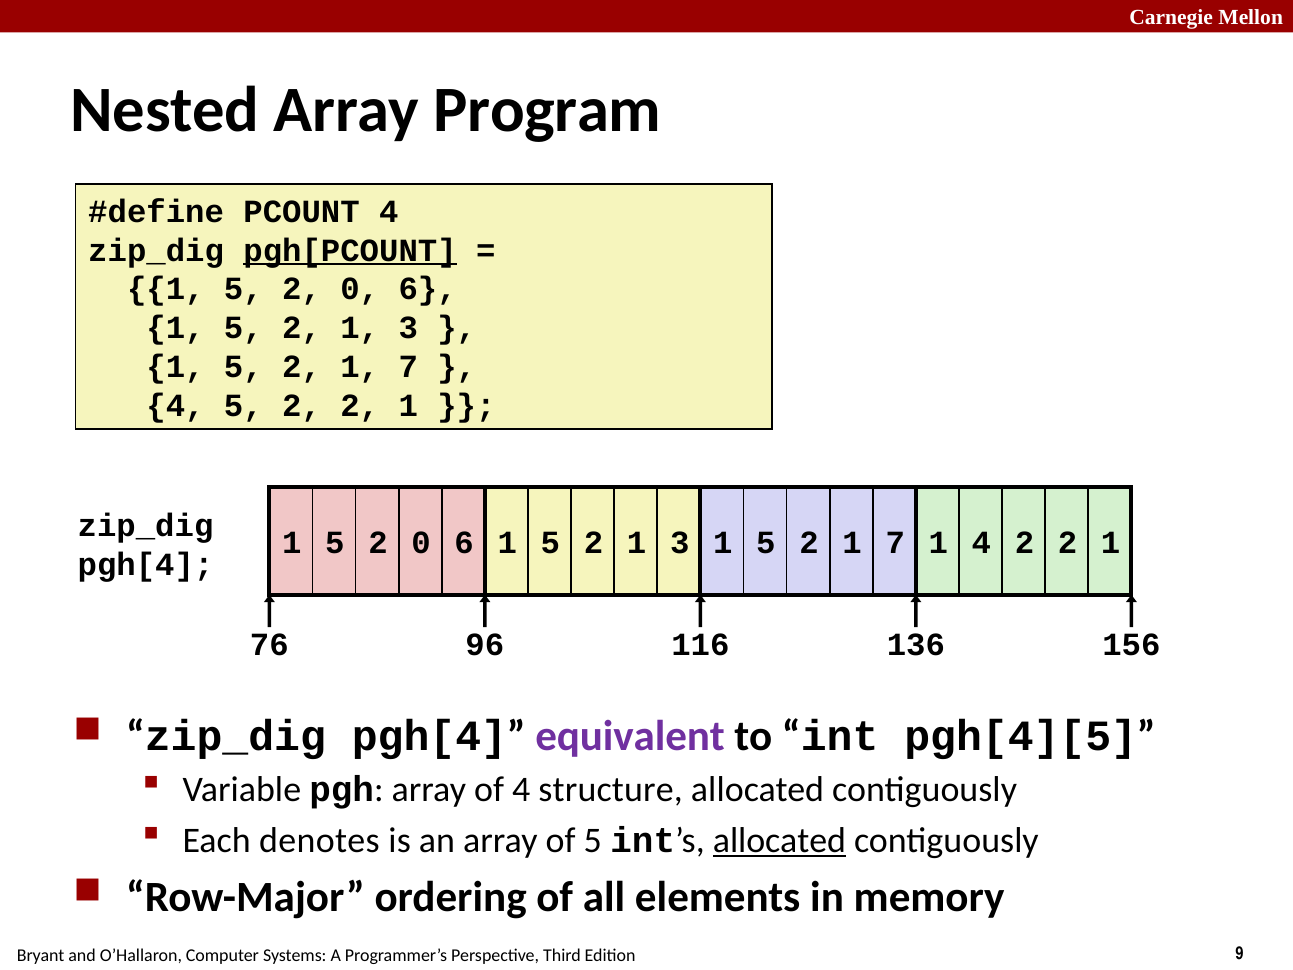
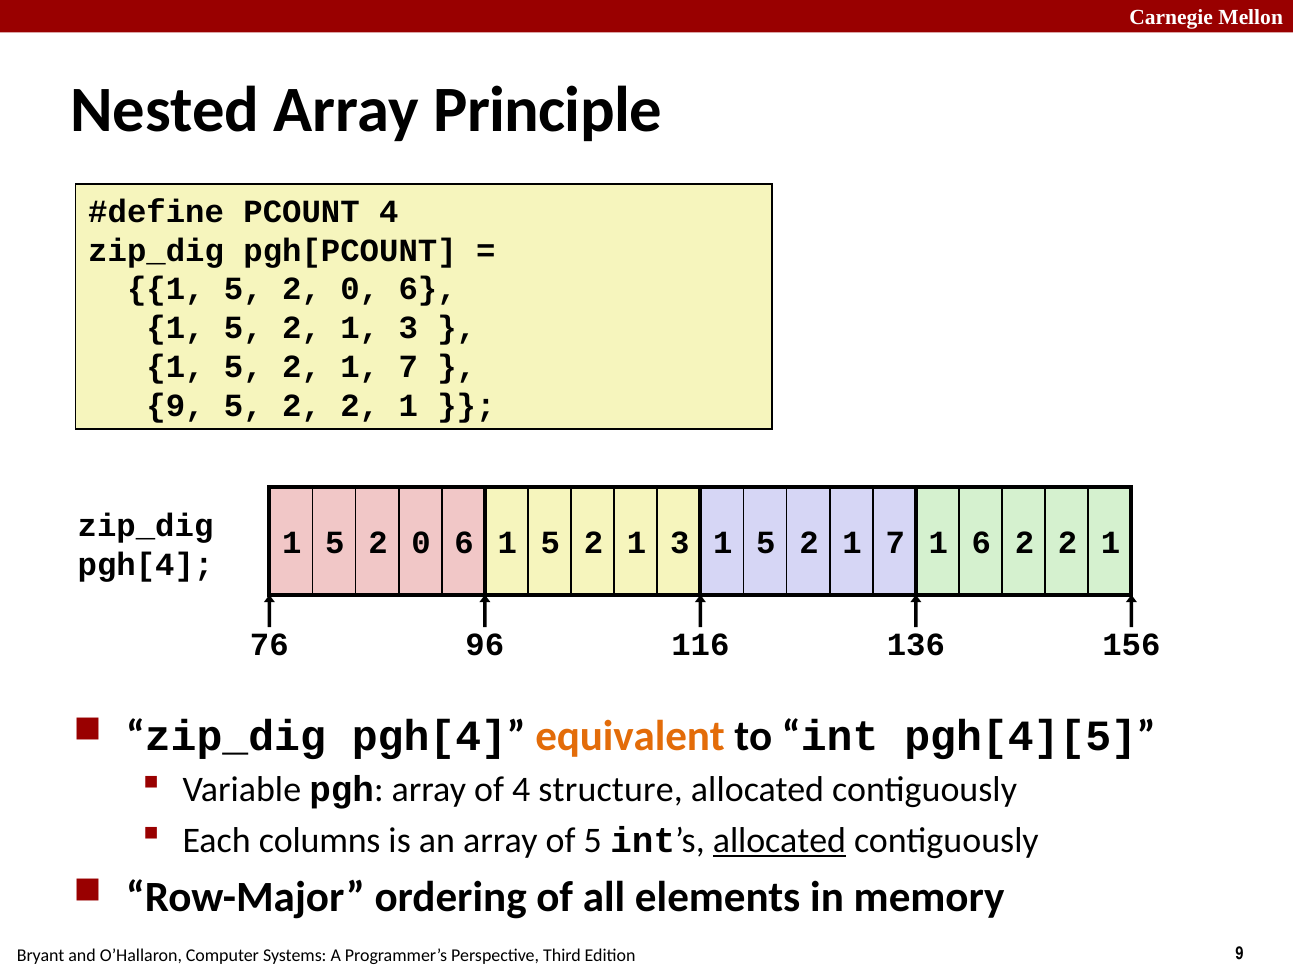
Program: Program -> Principle
pgh[PCOUNT underline: present -> none
4 at (175, 405): 4 -> 9
1 4: 4 -> 6
equivalent colour: purple -> orange
denotes: denotes -> columns
